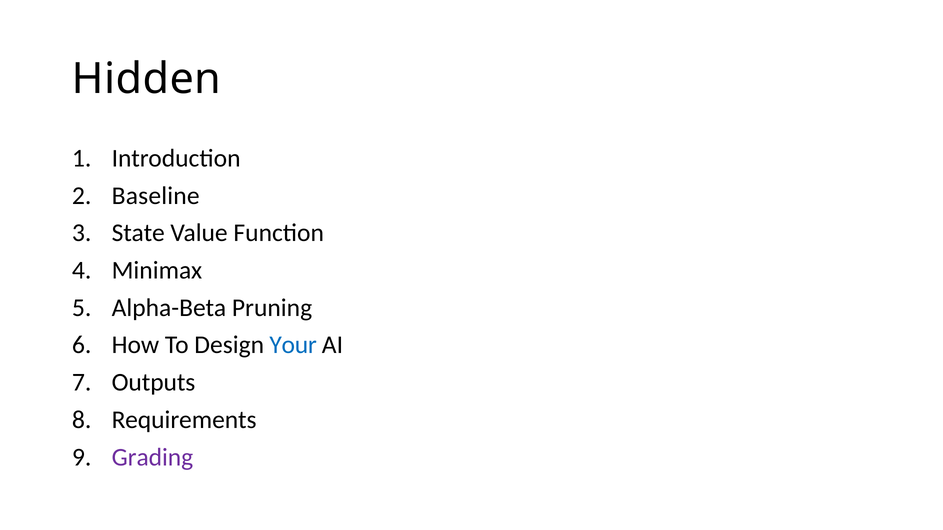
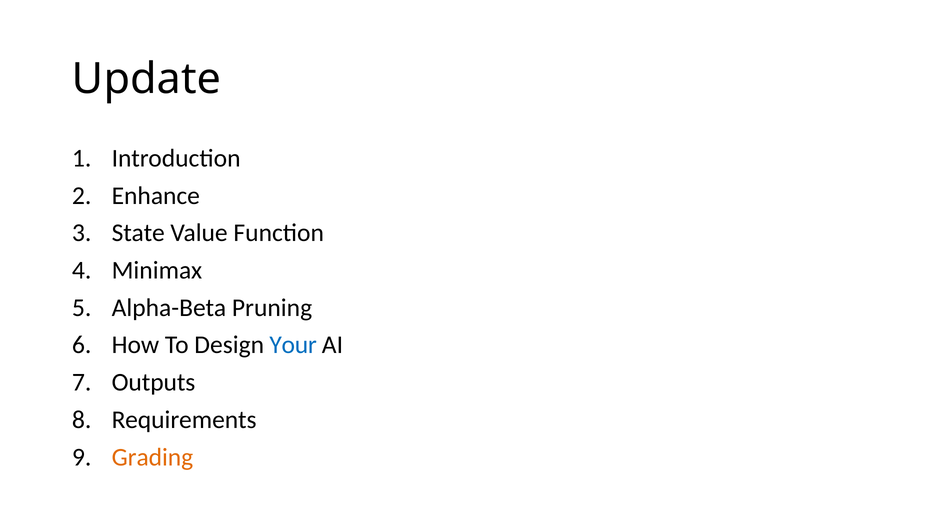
Hidden: Hidden -> Update
Baseline: Baseline -> Enhance
Grading colour: purple -> orange
